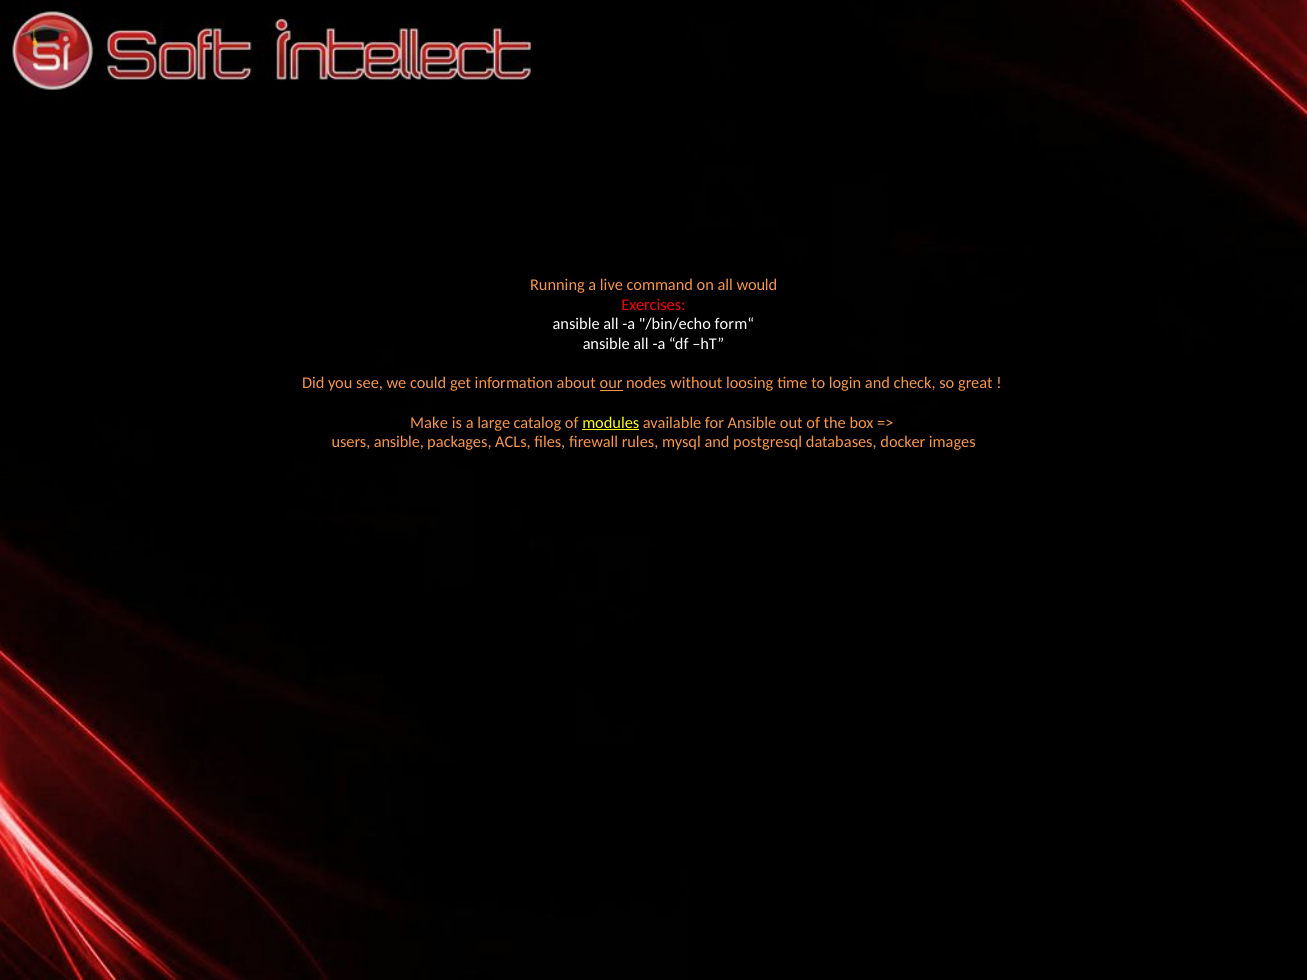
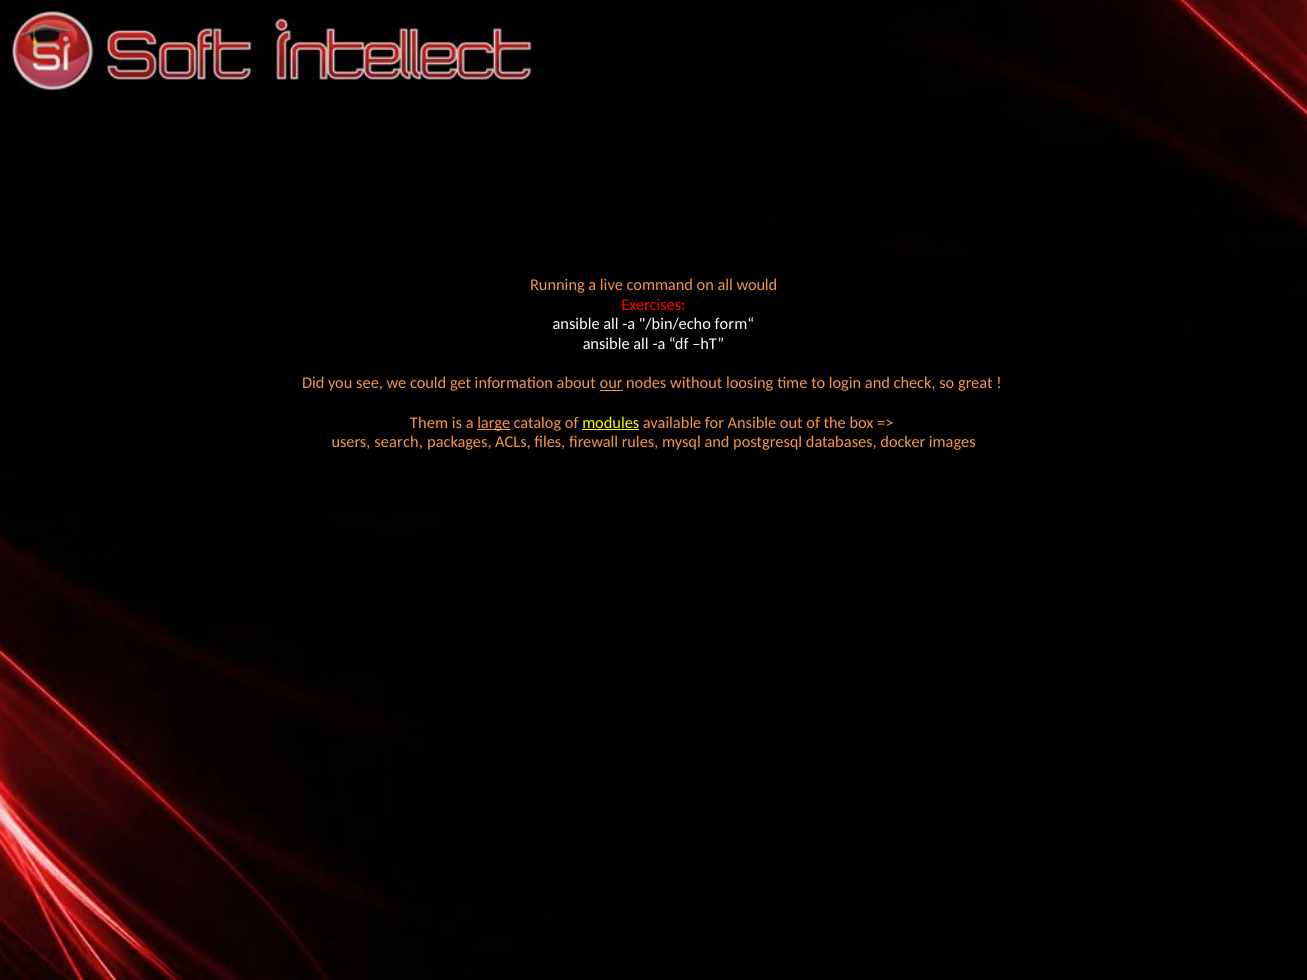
Make: Make -> Them
large underline: none -> present
users ansible: ansible -> search
